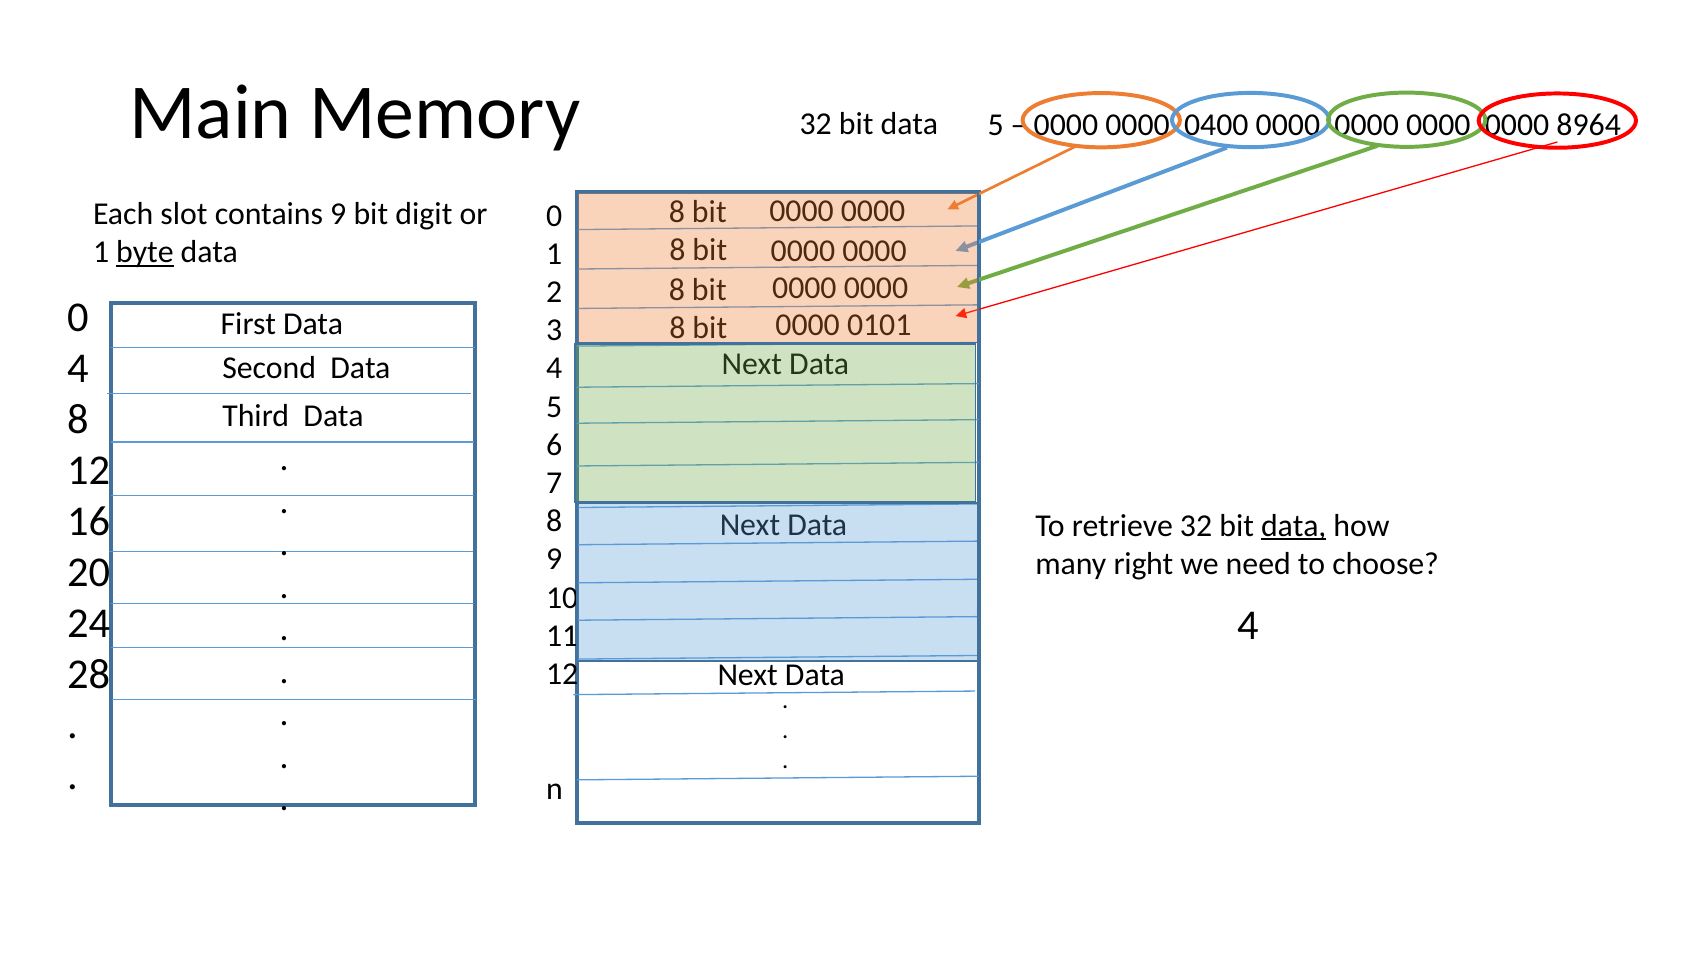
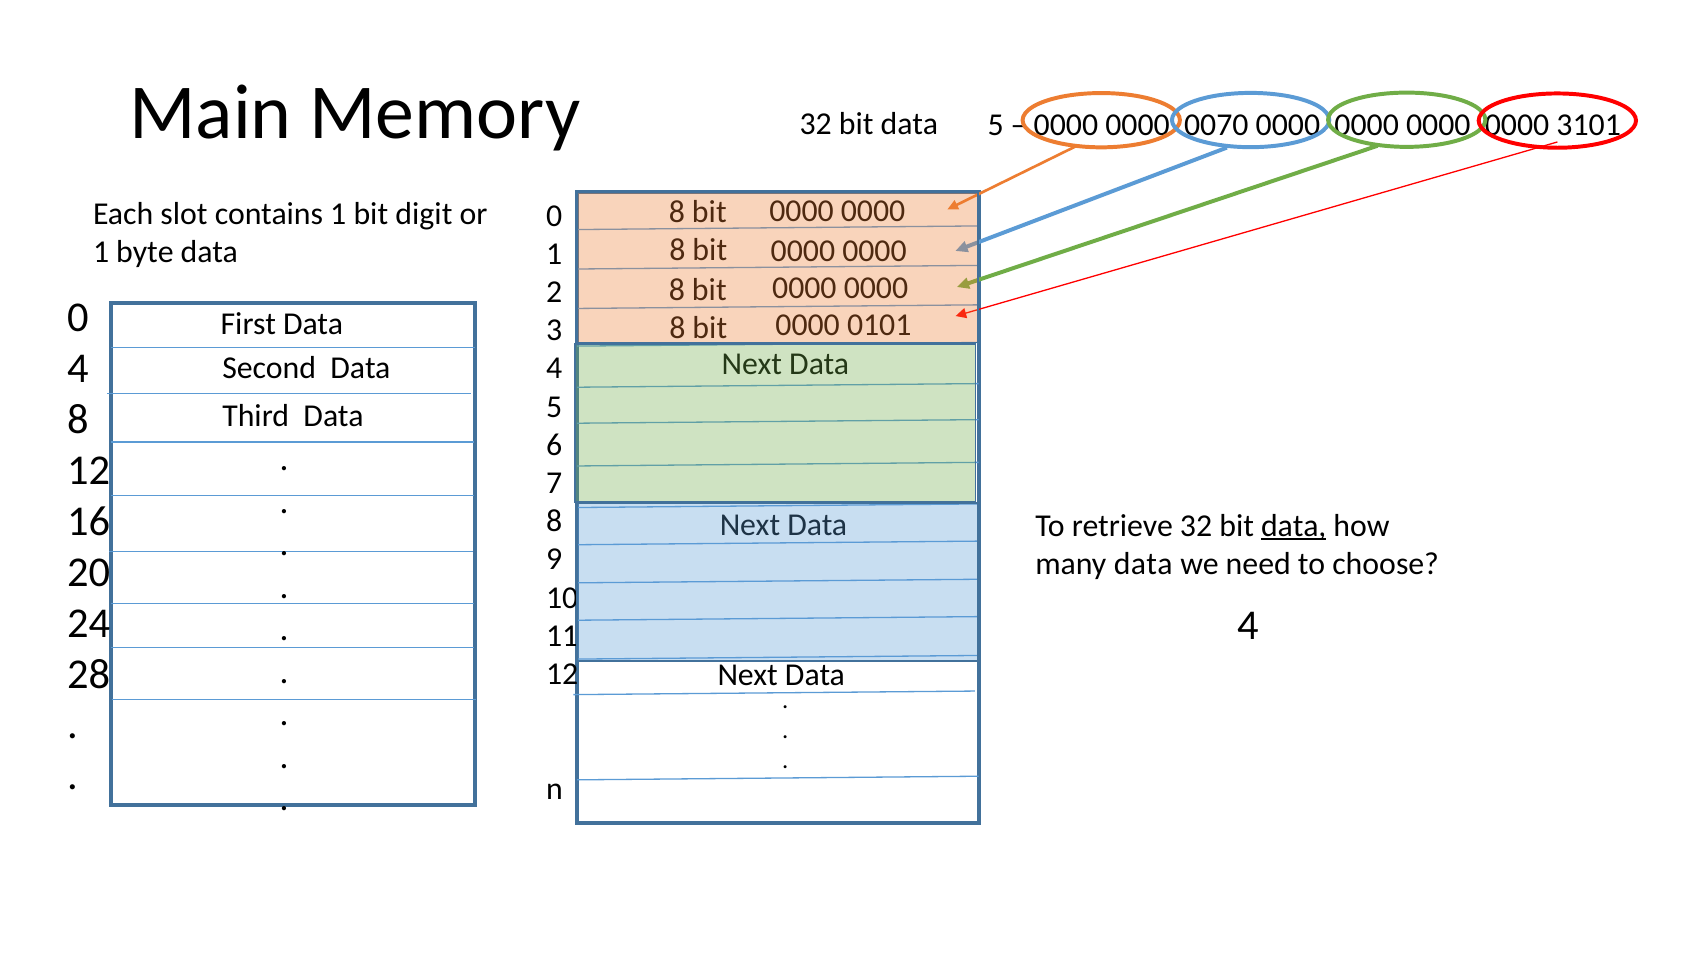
0400: 0400 -> 0070
8964: 8964 -> 3101
contains 9: 9 -> 1
byte underline: present -> none
many right: right -> data
